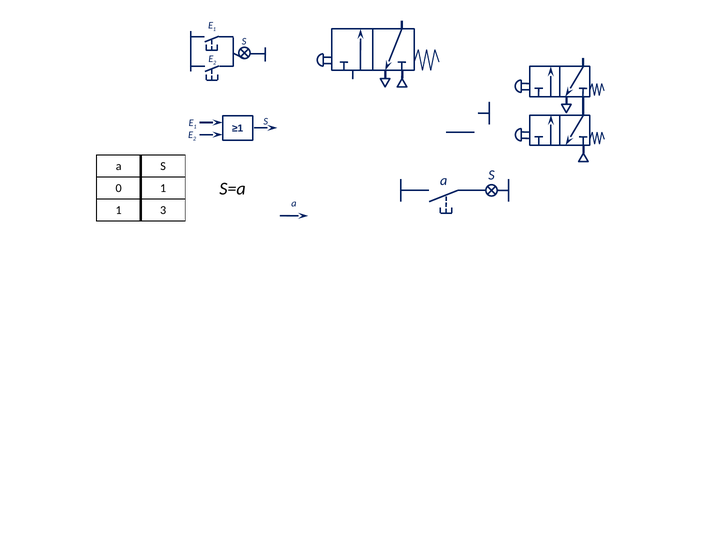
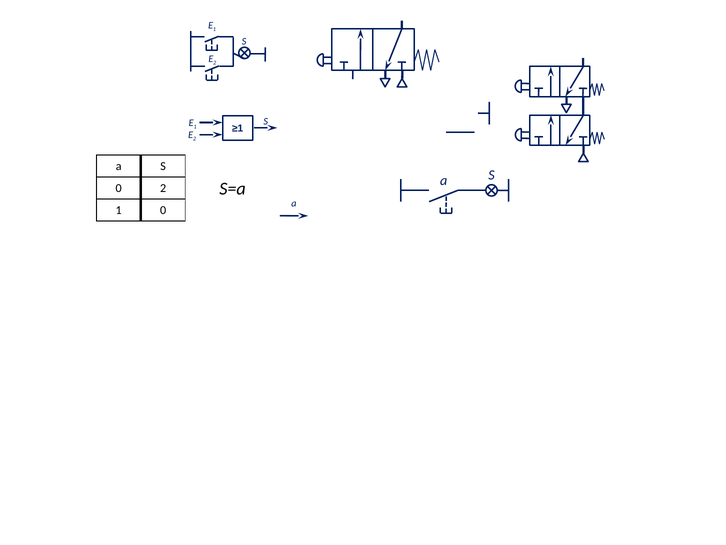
0 1: 1 -> 2
1 3: 3 -> 0
